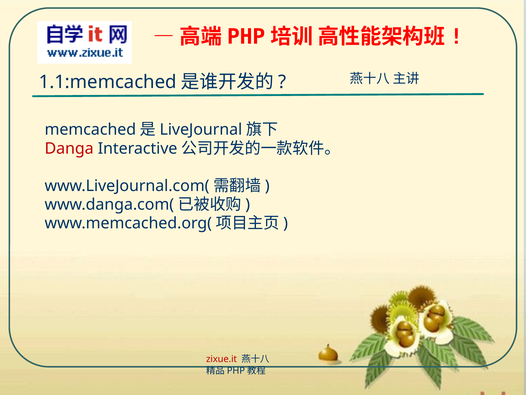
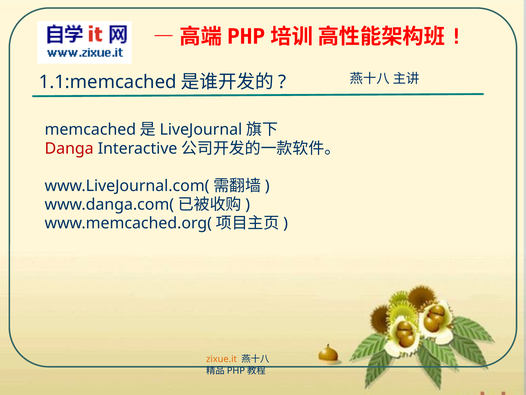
zixue.it colour: red -> orange
